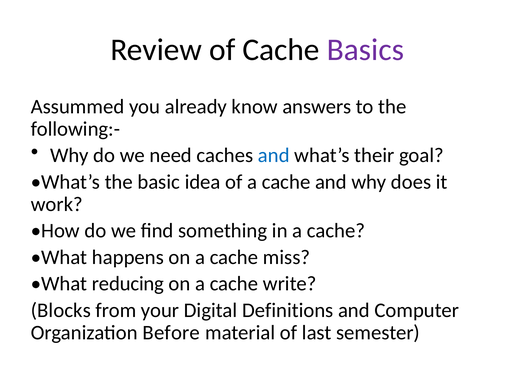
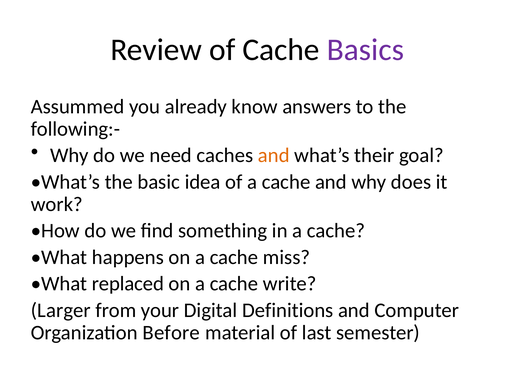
and at (274, 156) colour: blue -> orange
reducing: reducing -> replaced
Blocks: Blocks -> Larger
